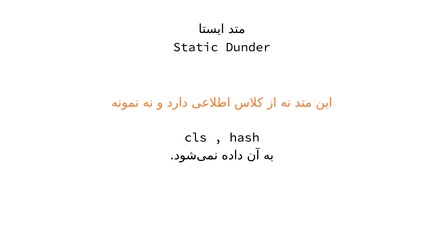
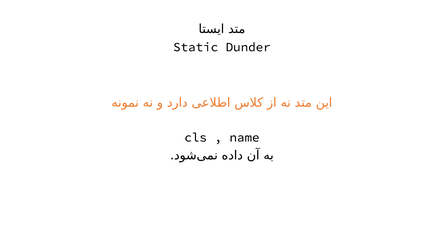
hash: hash -> name
